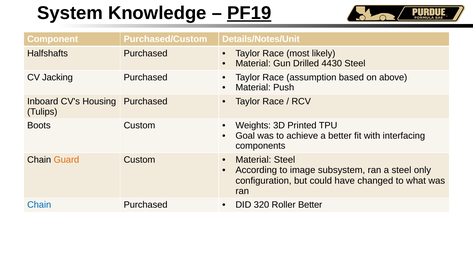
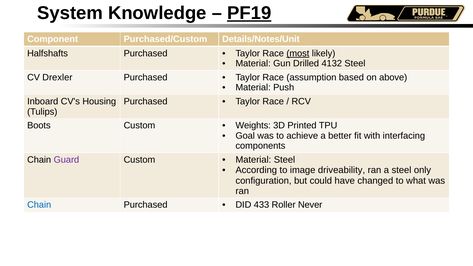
most underline: none -> present
4430: 4430 -> 4132
Jacking: Jacking -> Drexler
Guard colour: orange -> purple
subsystem: subsystem -> driveability
320: 320 -> 433
Roller Better: Better -> Never
